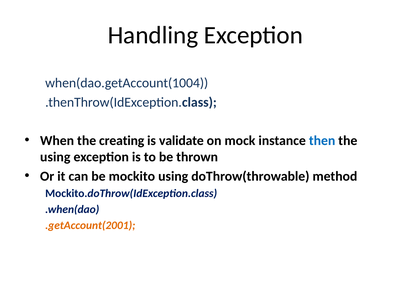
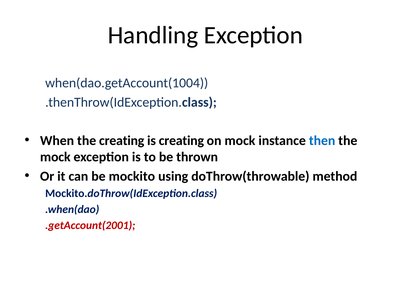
is validate: validate -> creating
using at (55, 157): using -> mock
.getAccount(2001 colour: orange -> red
